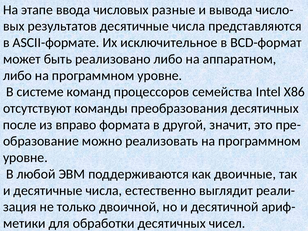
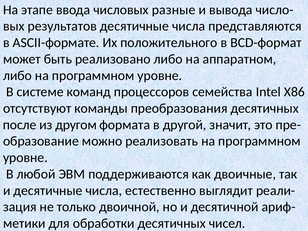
исключительное: исключительное -> положительного
вправо: вправо -> другом
